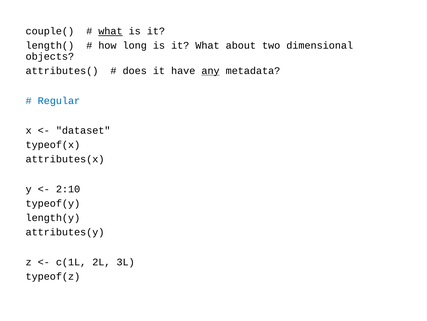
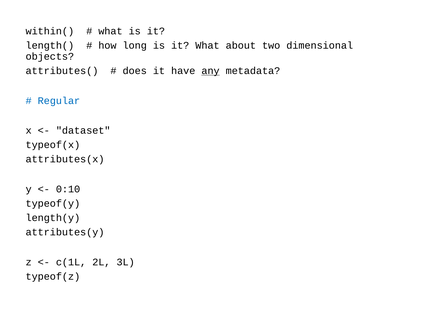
couple(: couple( -> within(
what at (110, 31) underline: present -> none
2:10: 2:10 -> 0:10
